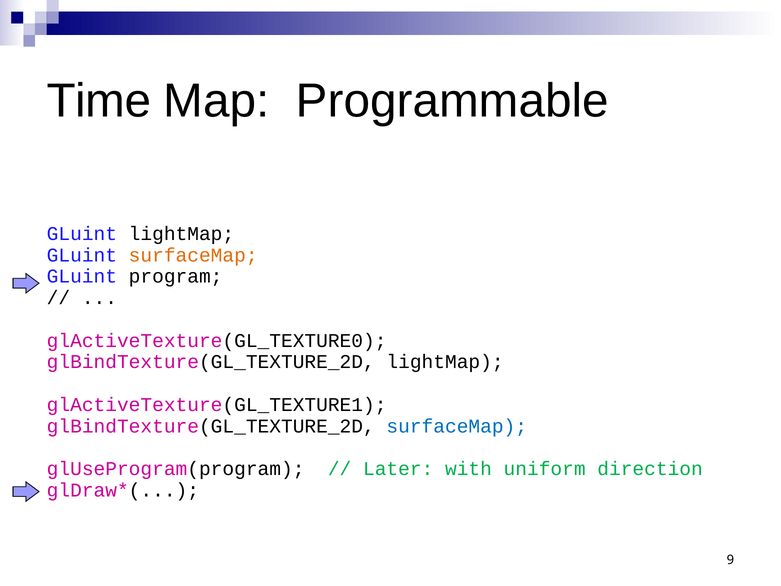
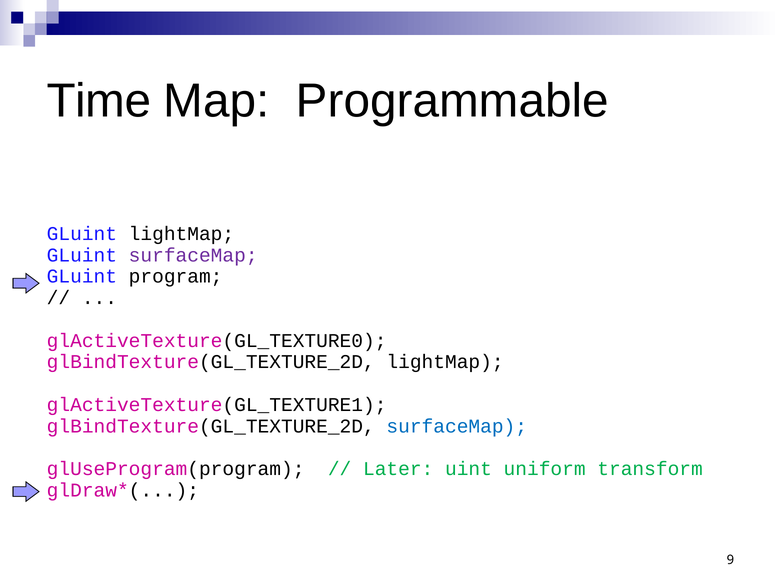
surfaceMap at (193, 255) colour: orange -> purple
with: with -> uint
direction: direction -> transform
